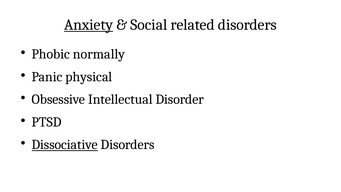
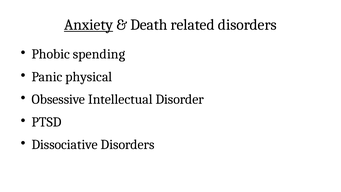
Social: Social -> Death
normally: normally -> spending
Dissociative underline: present -> none
